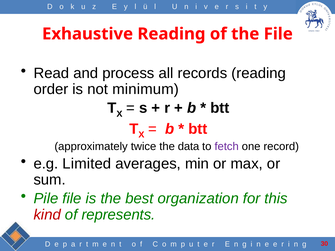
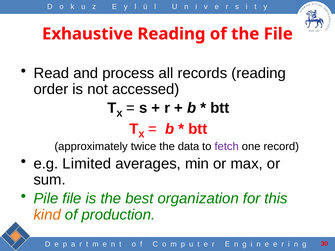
minimum: minimum -> accessed
kind colour: red -> orange
represents: represents -> production
